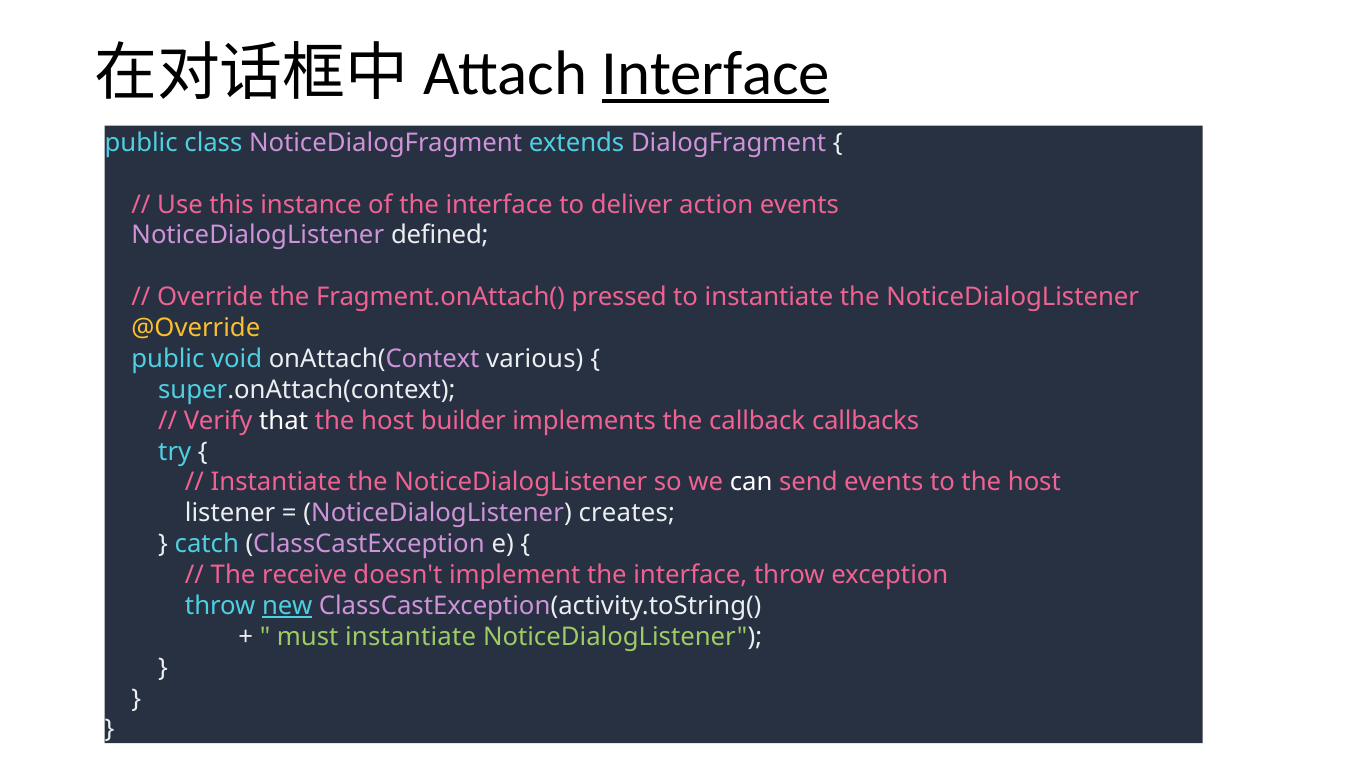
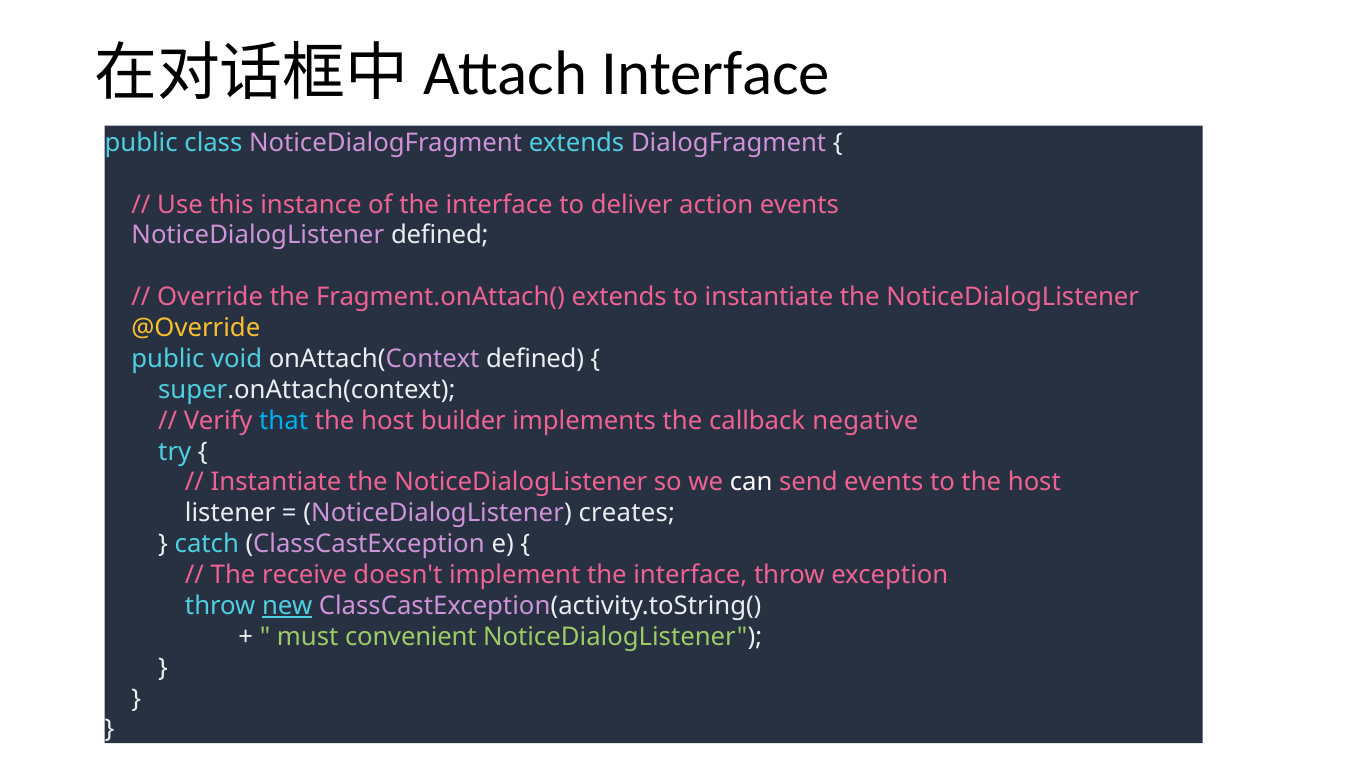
Interface at (716, 74) underline: present -> none
Fragment.onAttach( pressed: pressed -> extends
onAttach(Context various: various -> defined
that colour: white -> light blue
callbacks: callbacks -> negative
must instantiate: instantiate -> convenient
